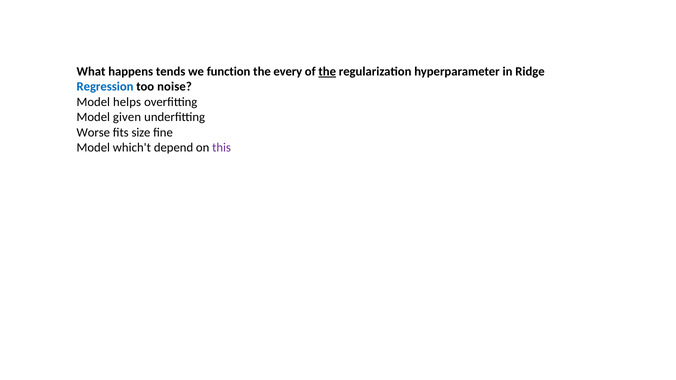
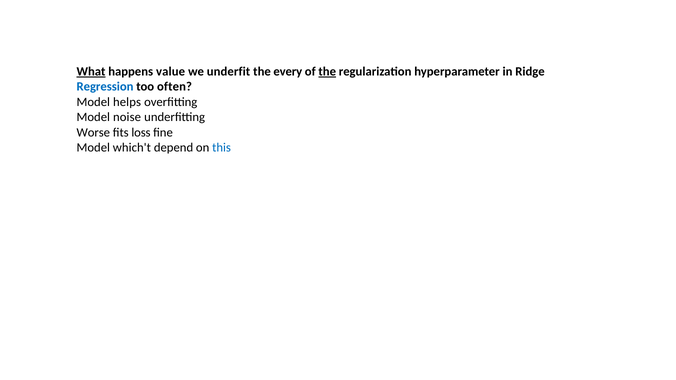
What underline: none -> present
tends: tends -> value
function: function -> underfit
noise: noise -> often
given: given -> noise
size: size -> loss
this colour: purple -> blue
